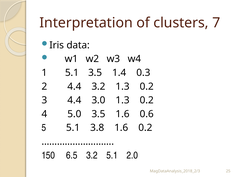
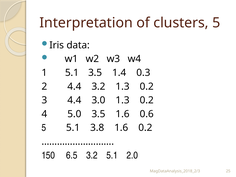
clusters 7: 7 -> 5
